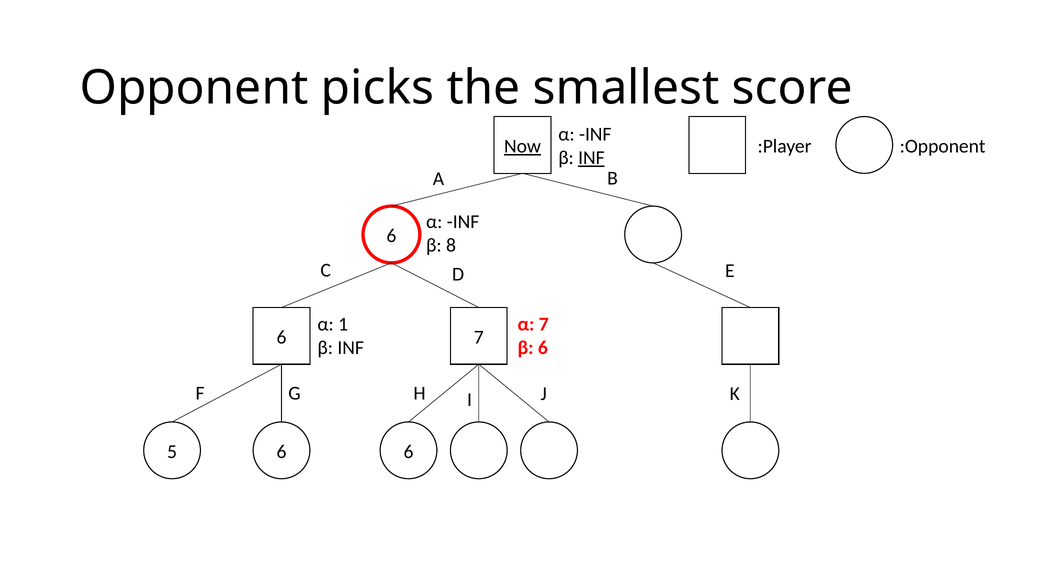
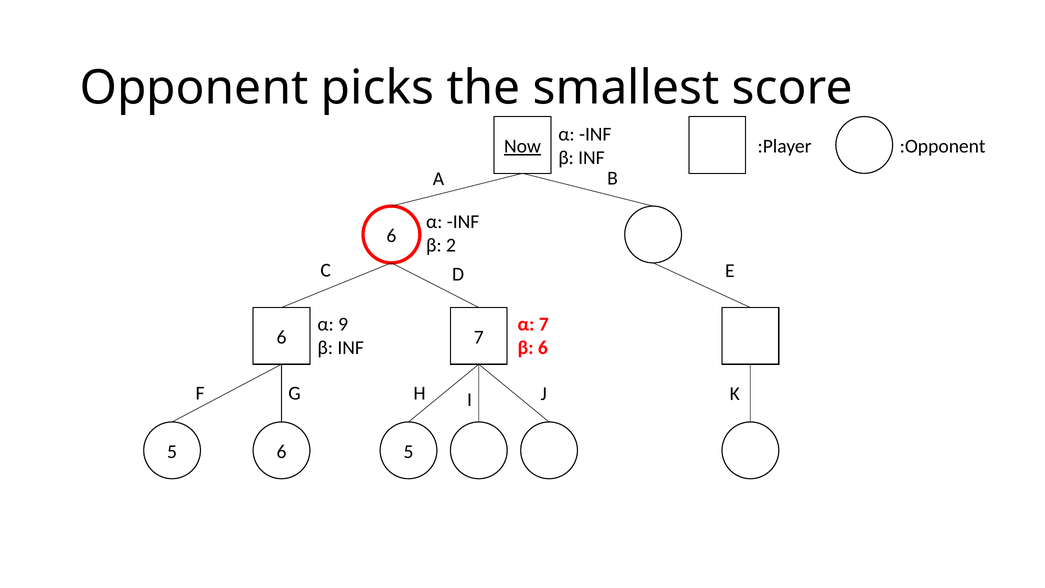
INF at (591, 158) underline: present -> none
8: 8 -> 2
1: 1 -> 9
5 6: 6 -> 5
